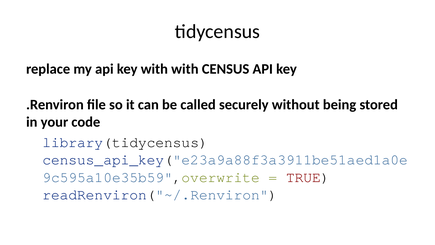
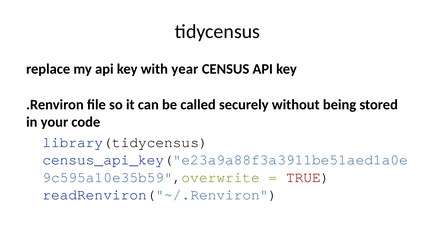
with with: with -> year
